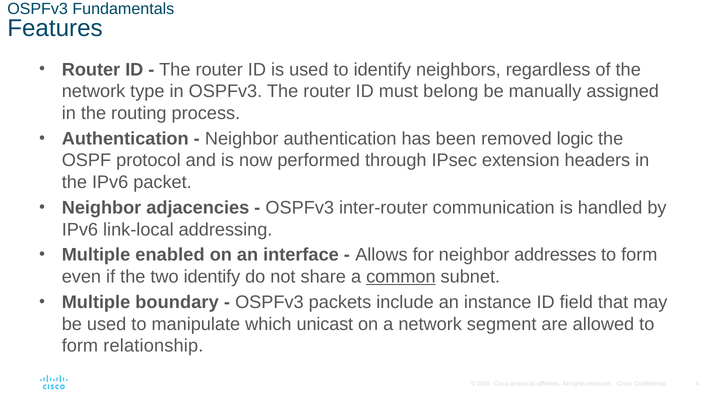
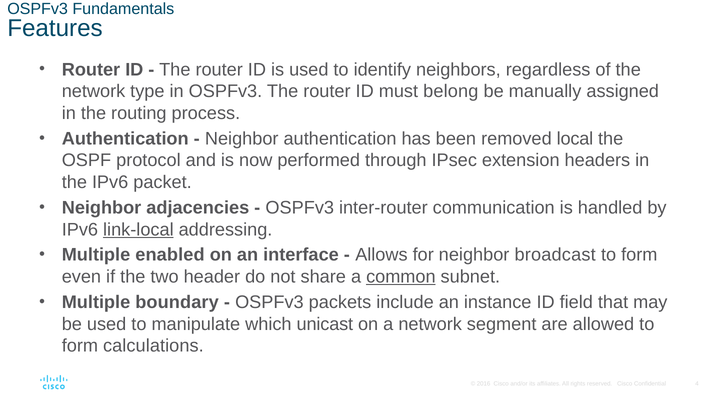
logic: logic -> local
link-local underline: none -> present
addresses: addresses -> broadcast
two identify: identify -> header
relationship: relationship -> calculations
